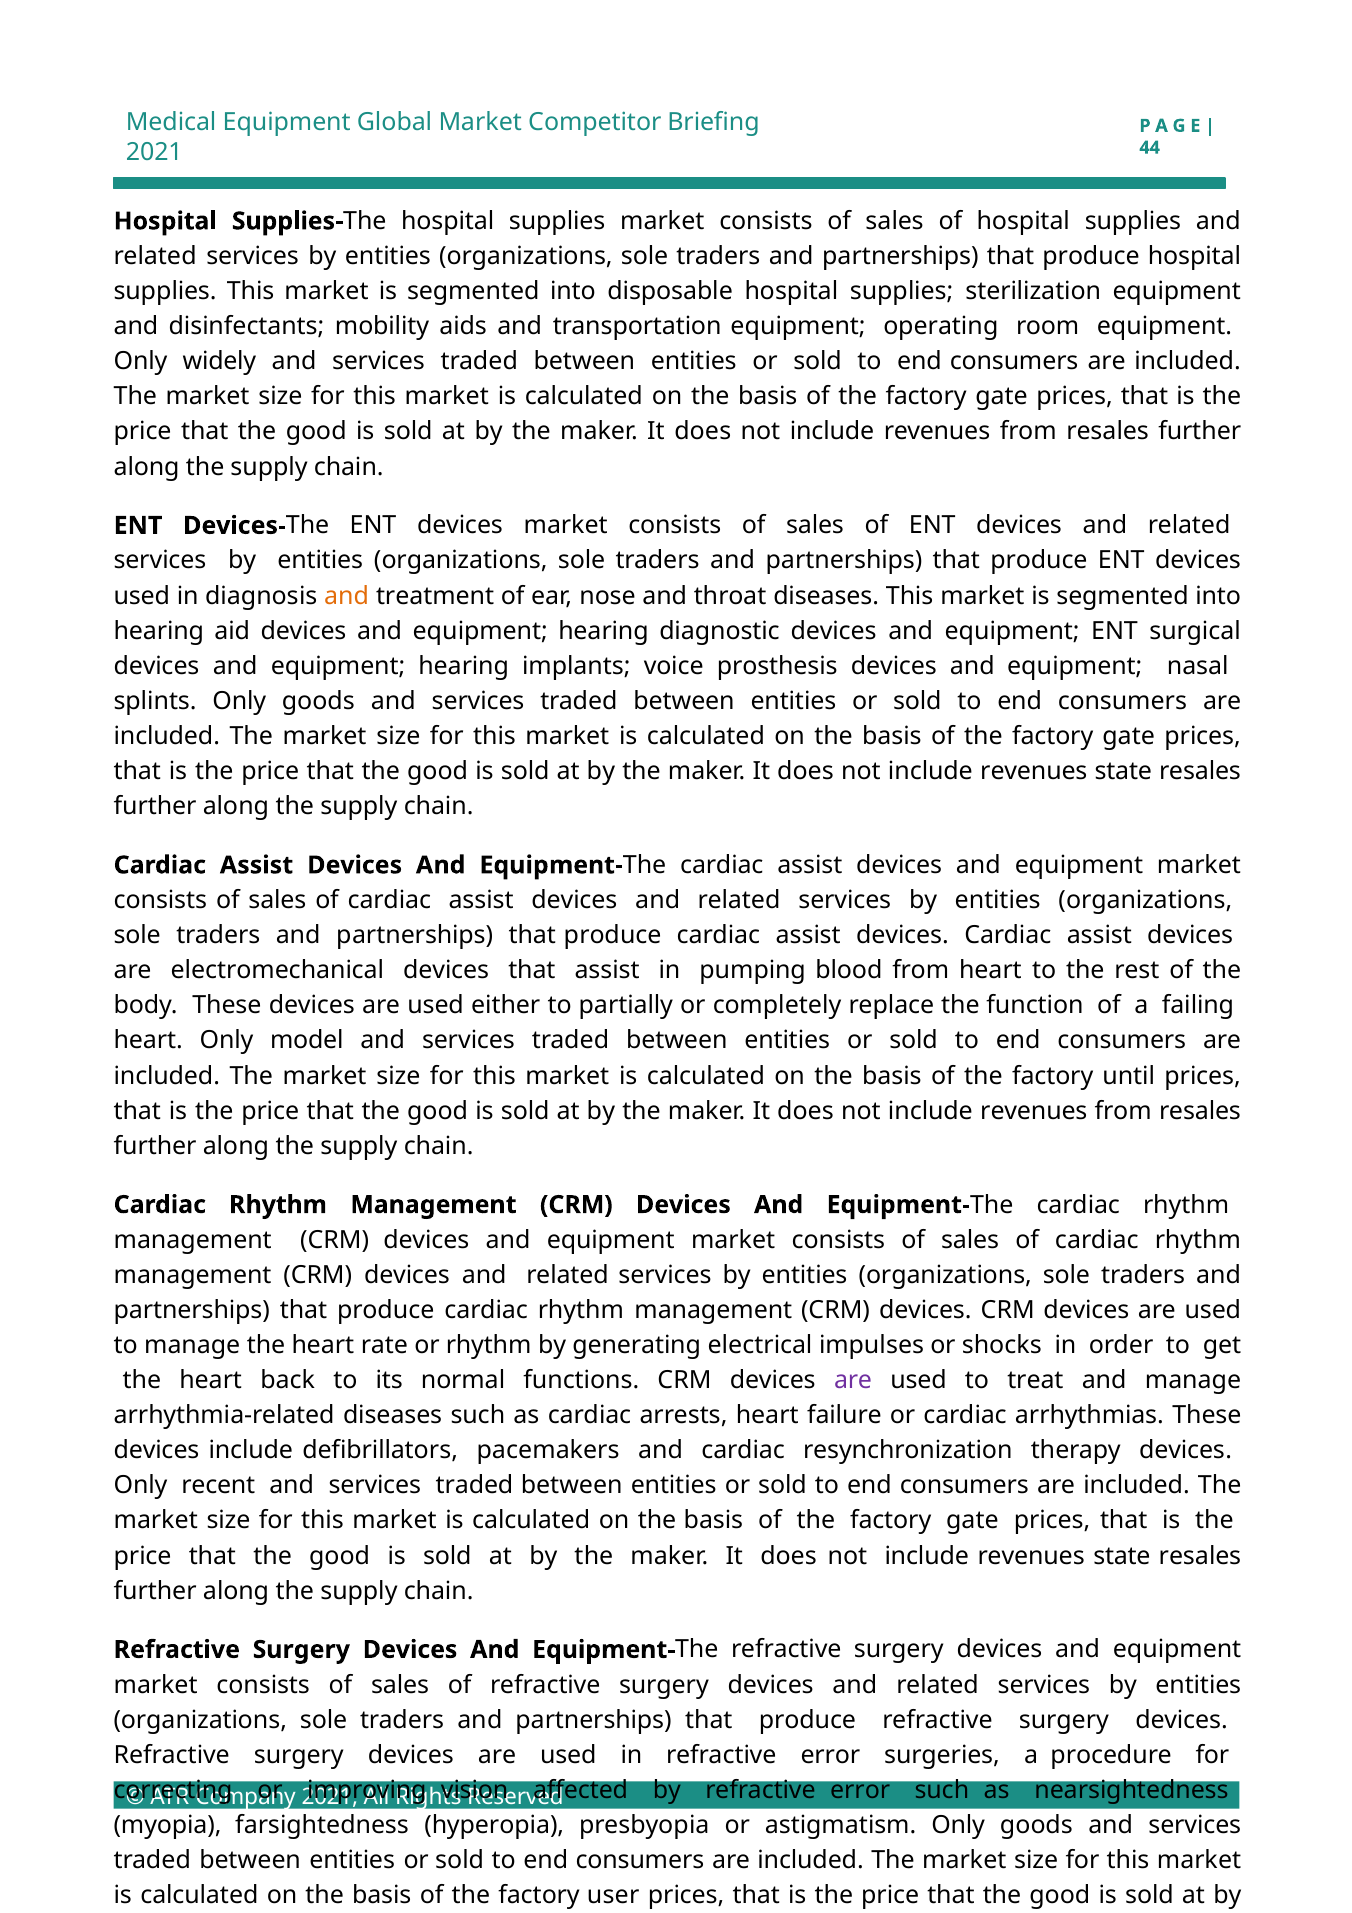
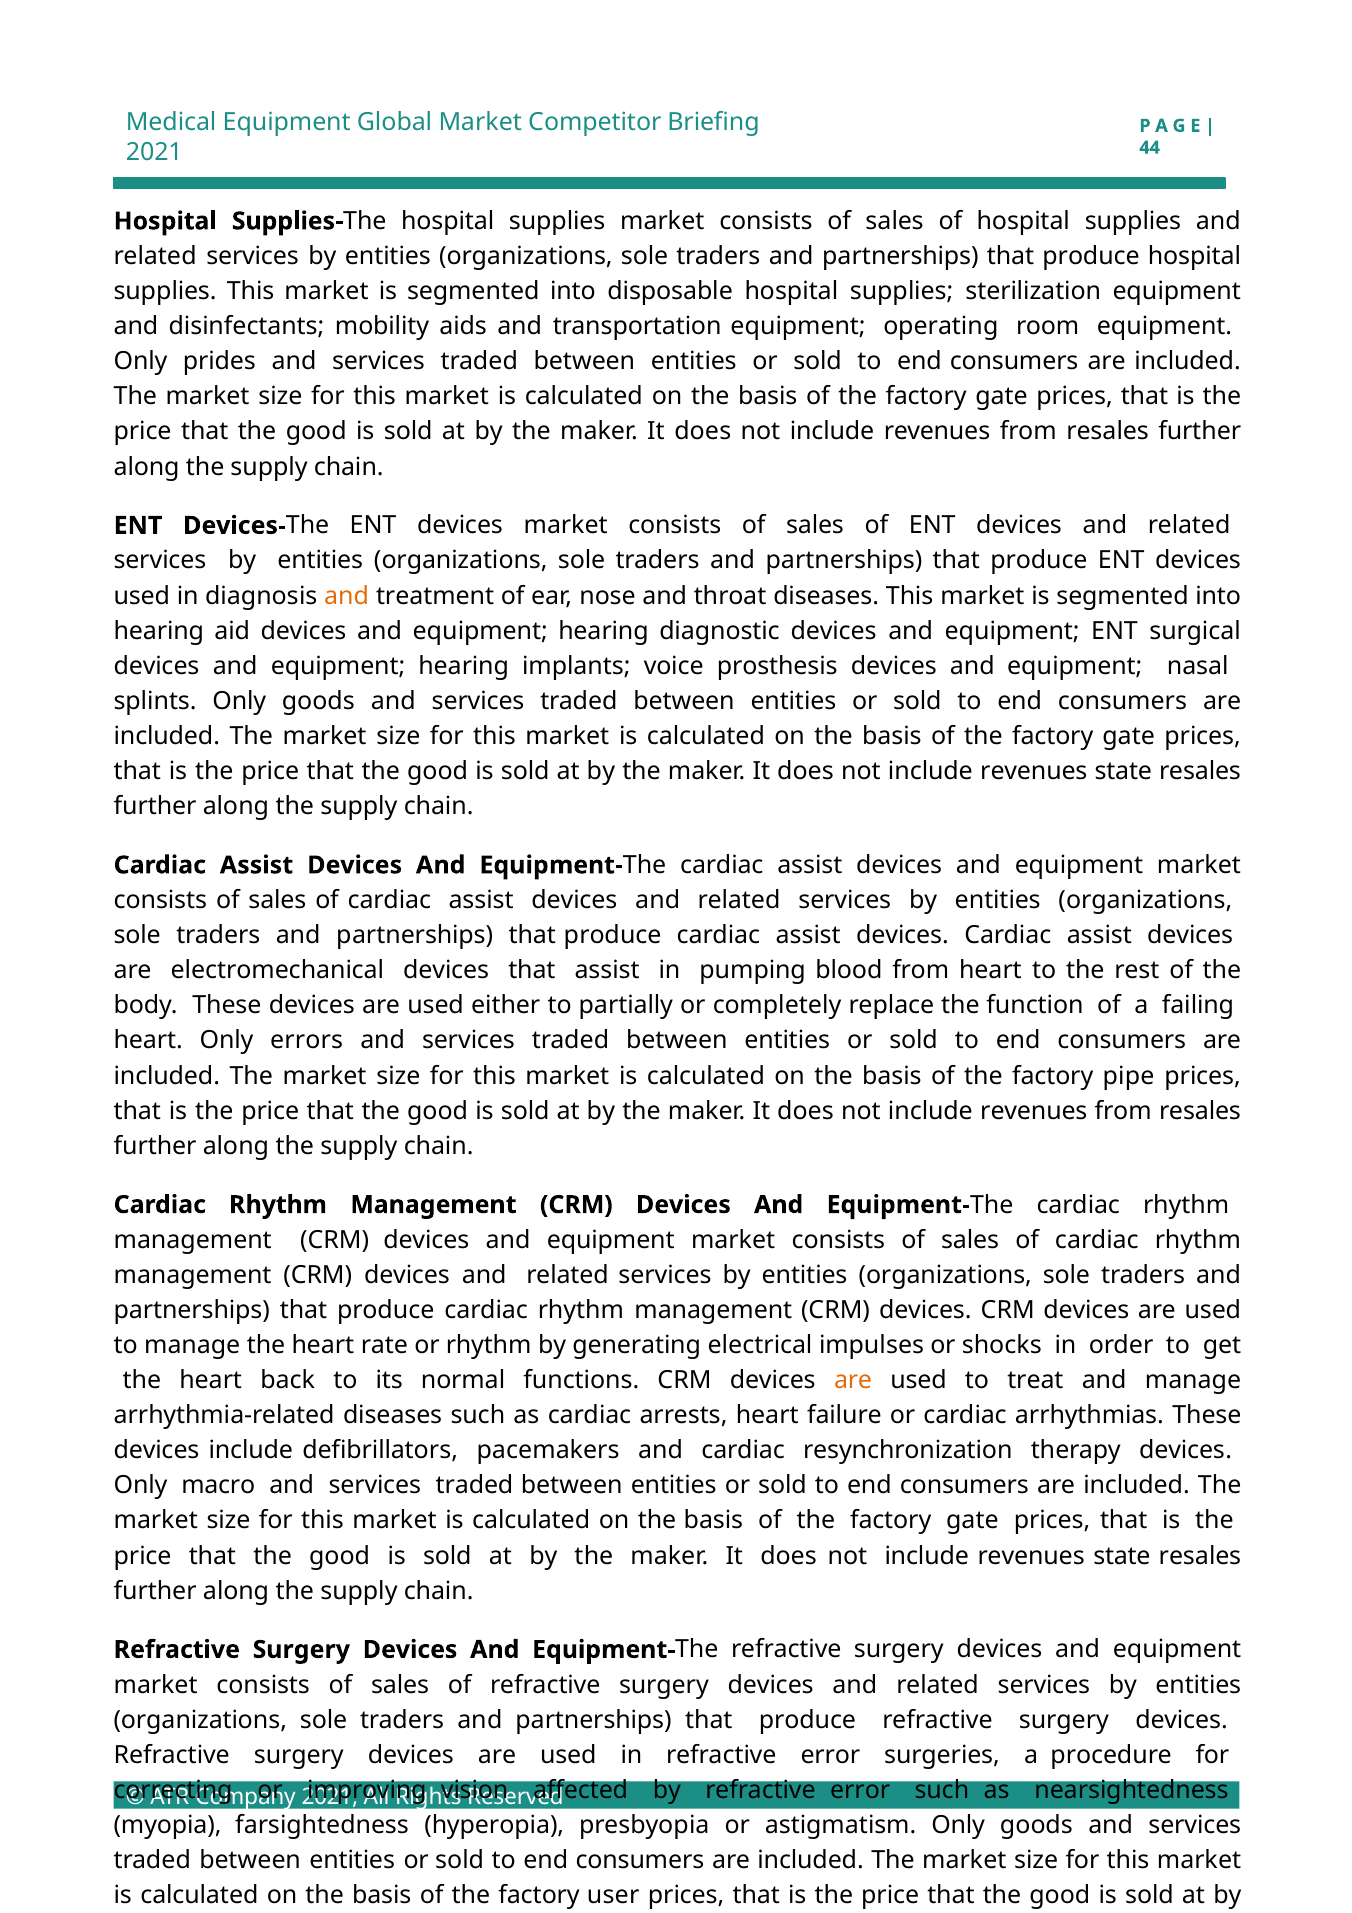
widely: widely -> prides
model: model -> errors
until: until -> pipe
are at (853, 1380) colour: purple -> orange
recent: recent -> macro
